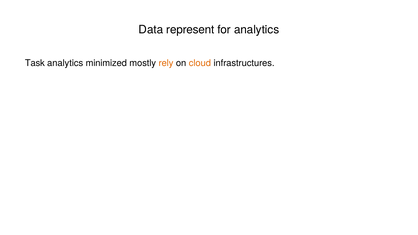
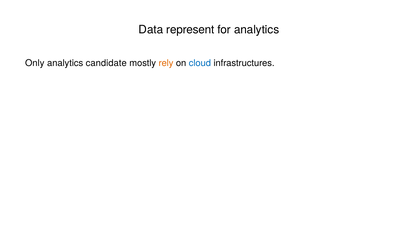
Task: Task -> Only
minimized: minimized -> candidate
cloud colour: orange -> blue
